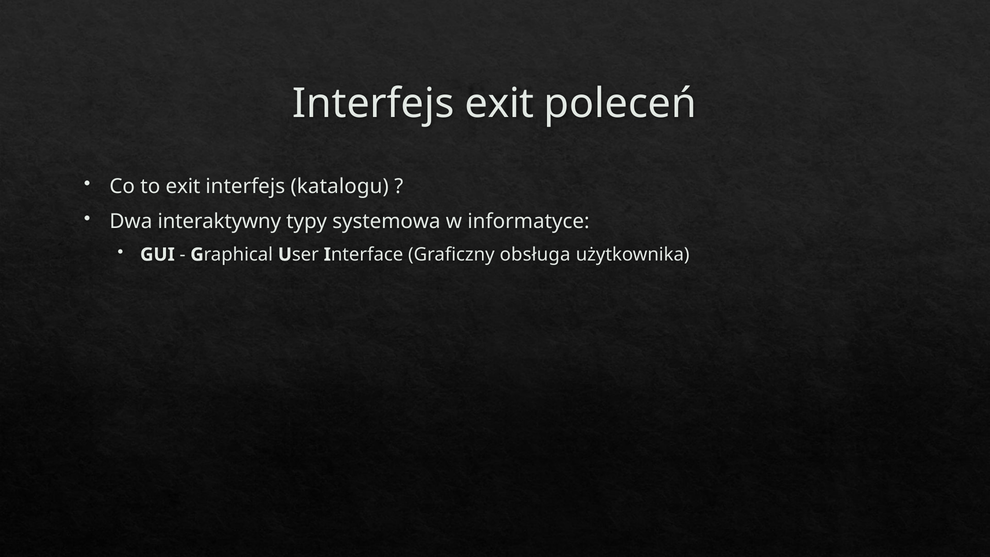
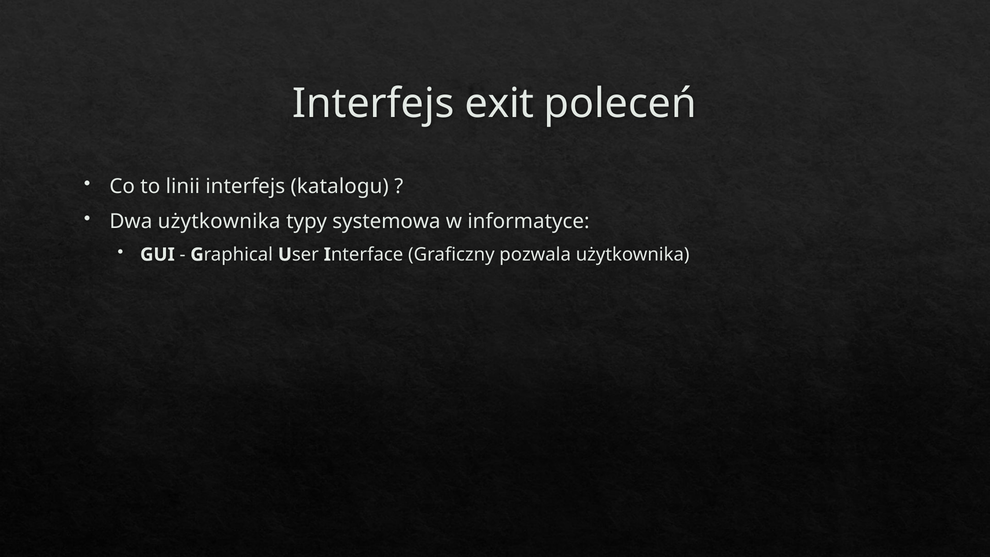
to exit: exit -> linii
Dwa interaktywny: interaktywny -> użytkownika
obsługa: obsługa -> pozwala
